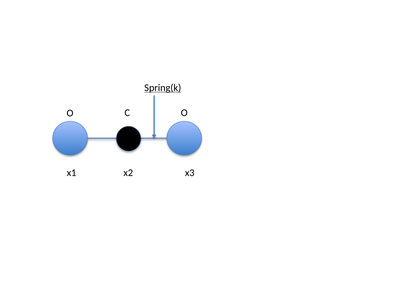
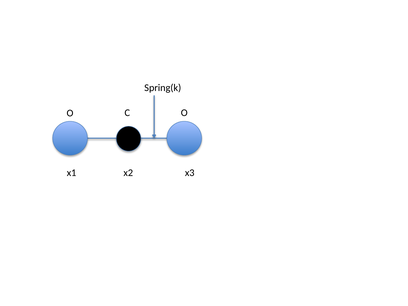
Spring(k underline: present -> none
